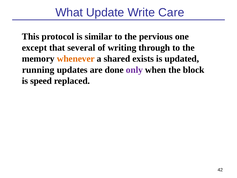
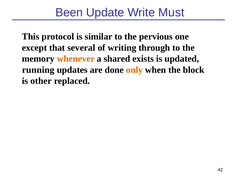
What: What -> Been
Care: Care -> Must
only colour: purple -> orange
speed: speed -> other
